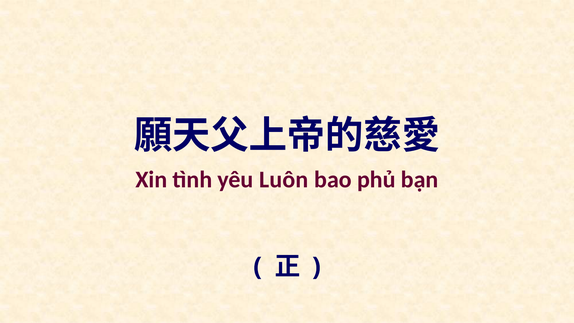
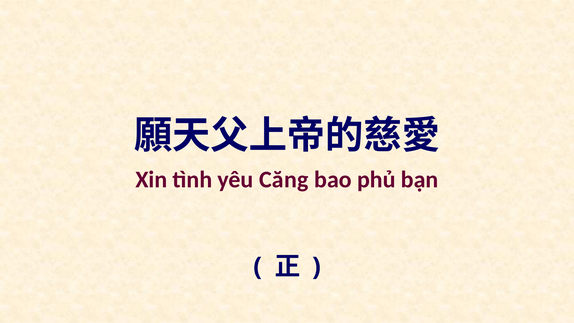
Luôn: Luôn -> Căng
